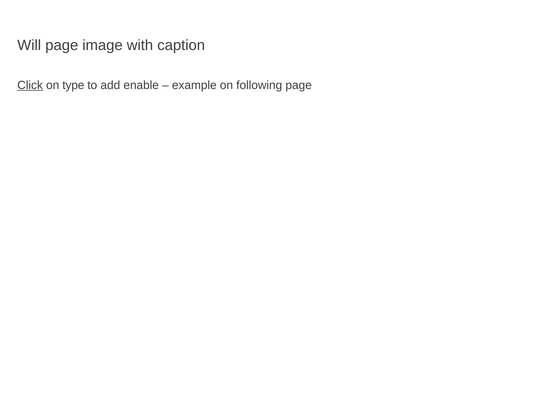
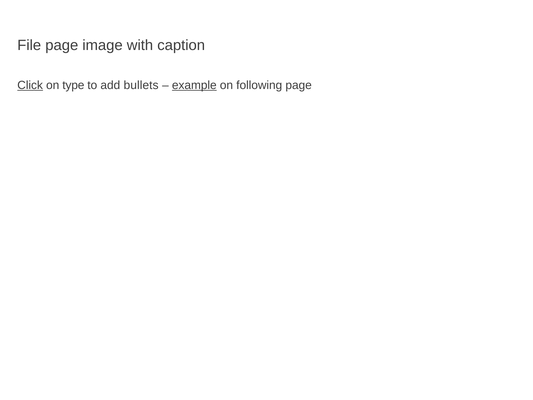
Will: Will -> File
enable: enable -> bullets
example underline: none -> present
